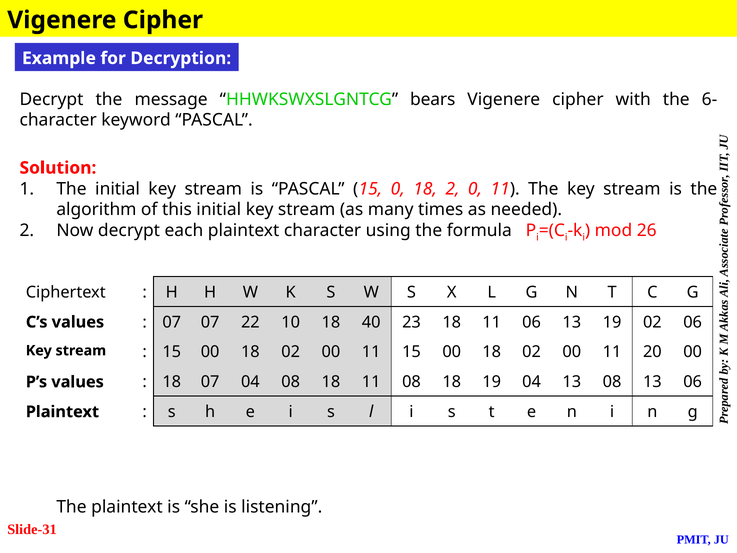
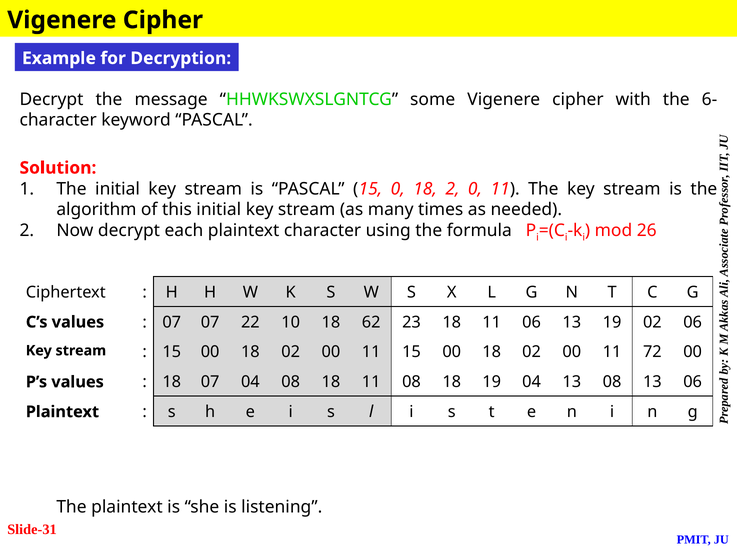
bears: bears -> some
40: 40 -> 62
20: 20 -> 72
